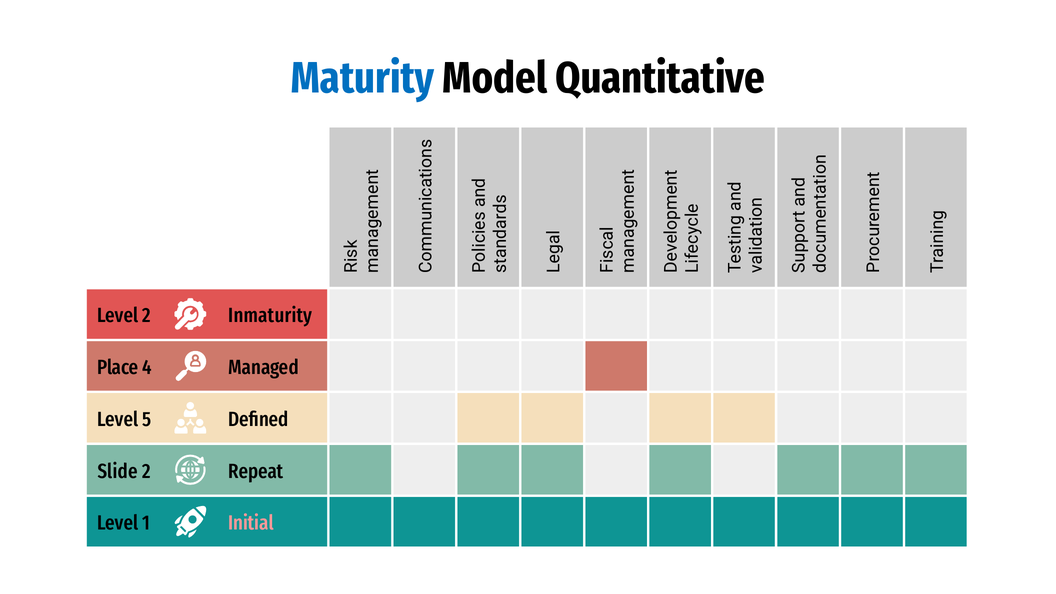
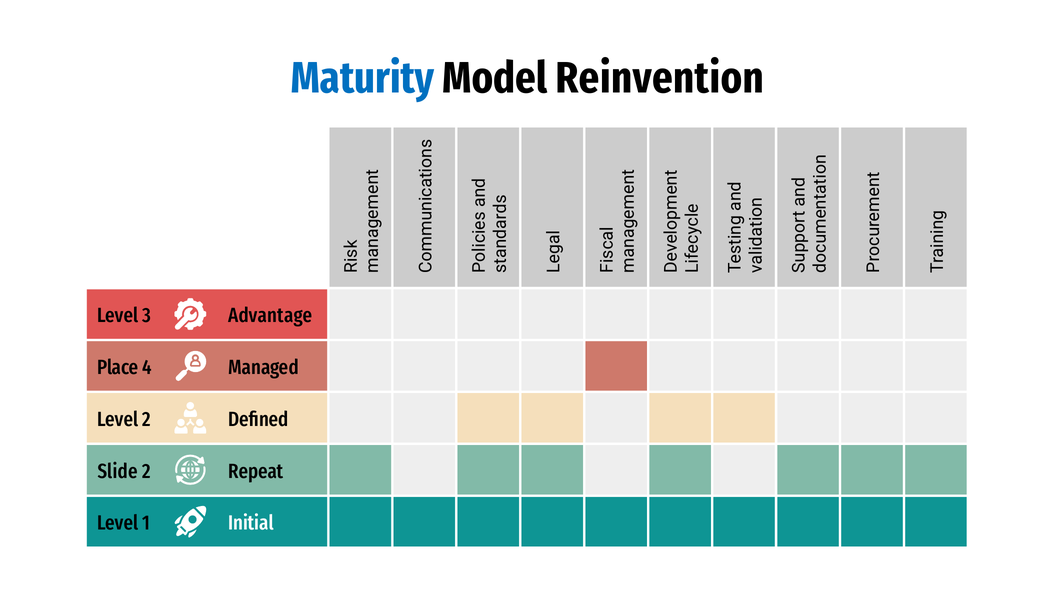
Quantitative: Quantitative -> Reinvention
Level 2: 2 -> 3
Inmaturity: Inmaturity -> Advantage
Level 5: 5 -> 2
Initial colour: pink -> white
